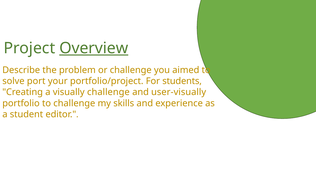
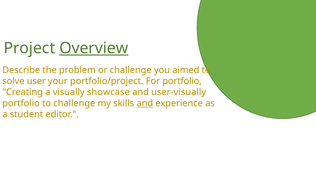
port: port -> user
For students: students -> portfolio
visually challenge: challenge -> showcase
and at (145, 103) underline: none -> present
